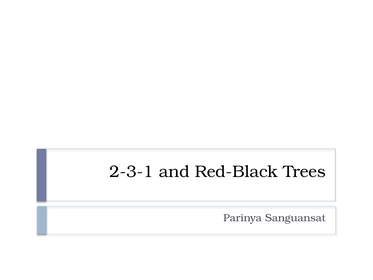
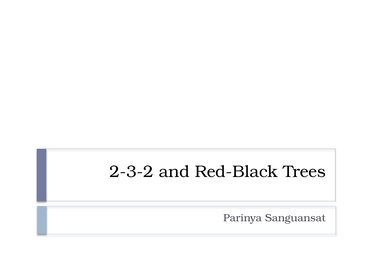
2-3-1: 2-3-1 -> 2-3-2
